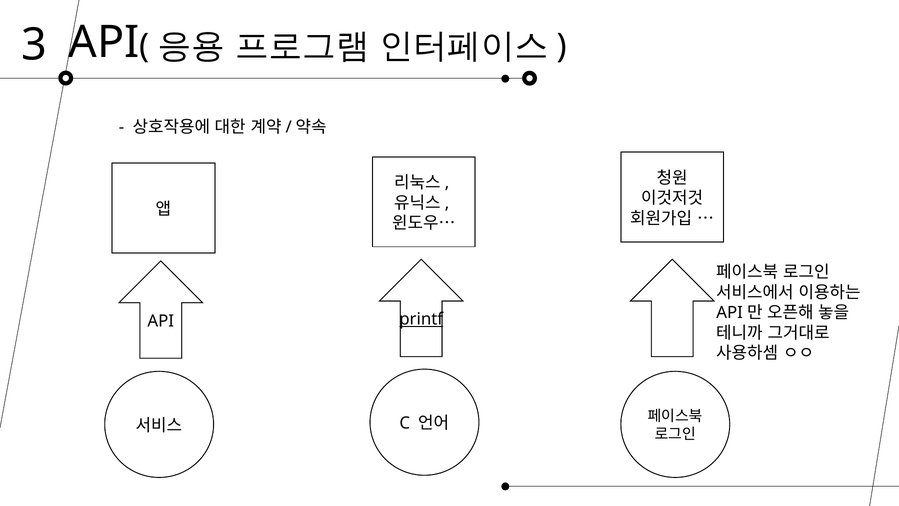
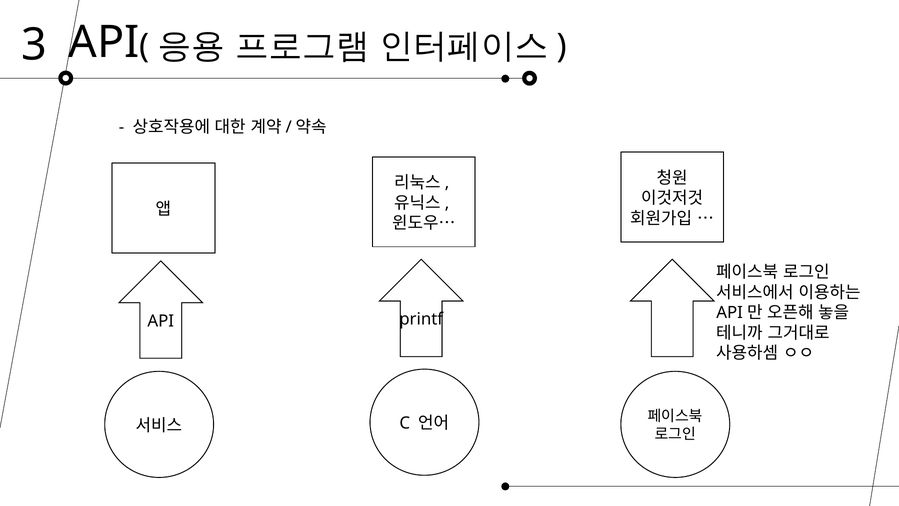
printf underline: present -> none
